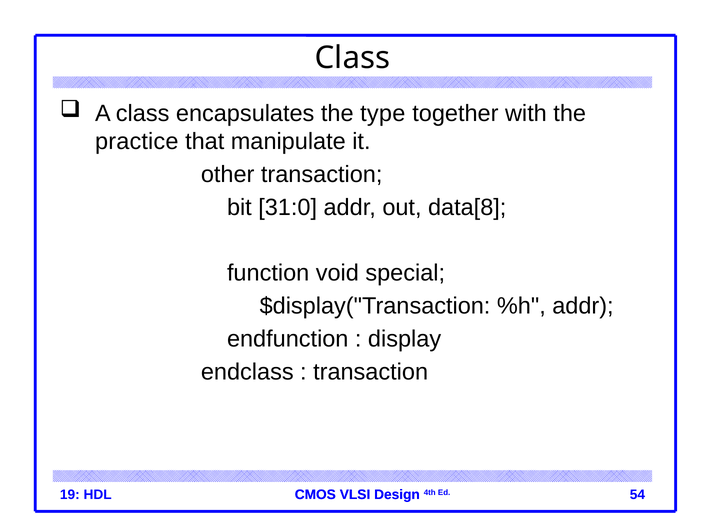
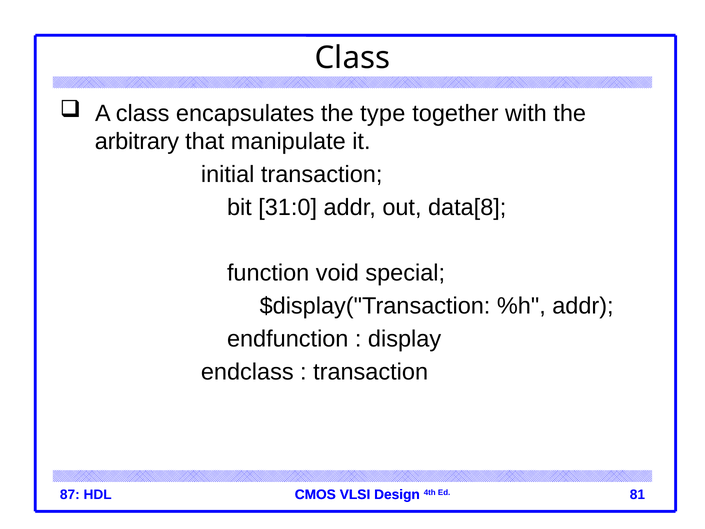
practice: practice -> arbitrary
other: other -> initial
19: 19 -> 87
54: 54 -> 81
